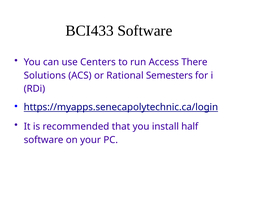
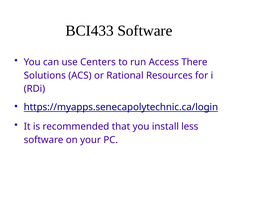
Semesters: Semesters -> Resources
half: half -> less
